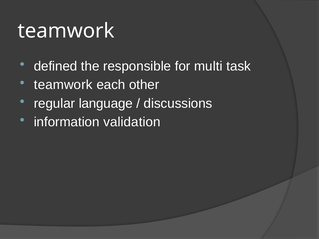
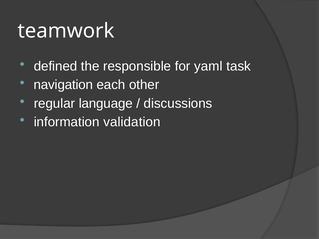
multi: multi -> yaml
teamwork at (63, 85): teamwork -> navigation
